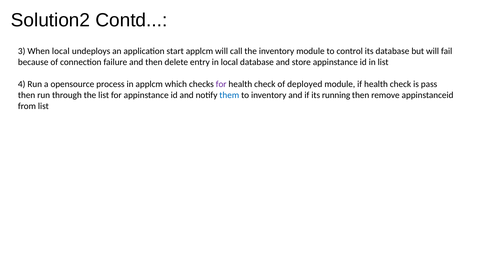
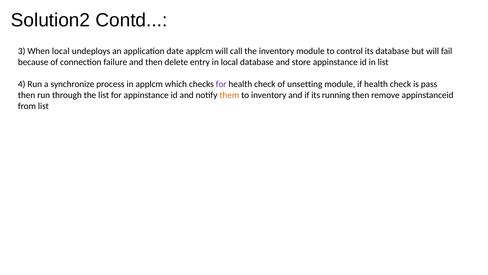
start: start -> date
opensource: opensource -> synchronize
deployed: deployed -> unsetting
them colour: blue -> orange
